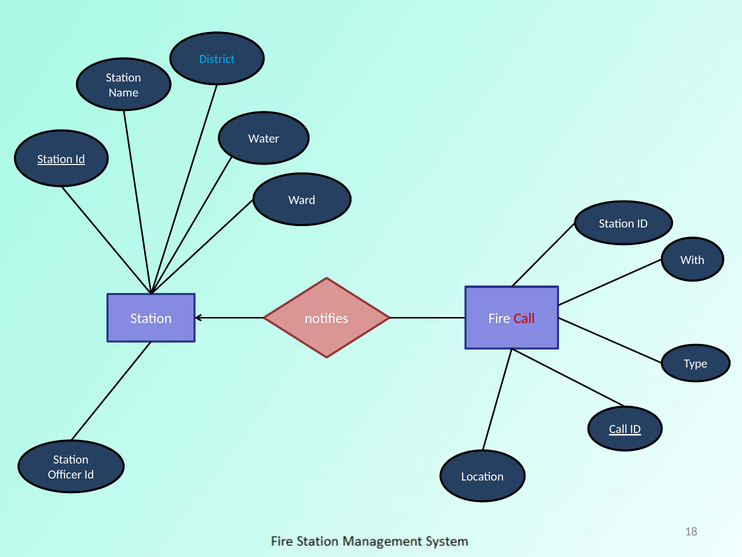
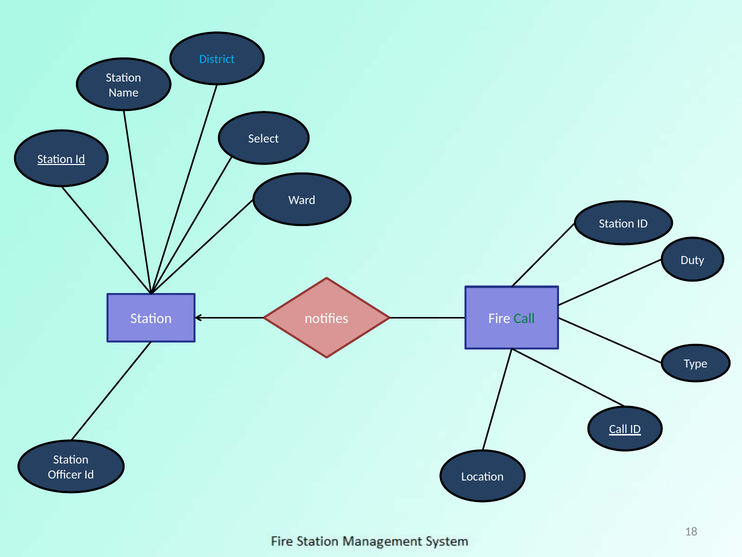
Water: Water -> Select
With: With -> Duty
Call at (524, 318) colour: red -> green
